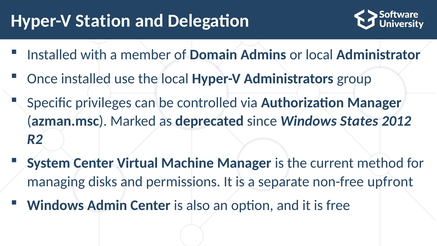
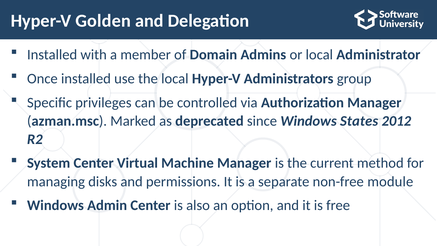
Station: Station -> Golden
upfront: upfront -> module
